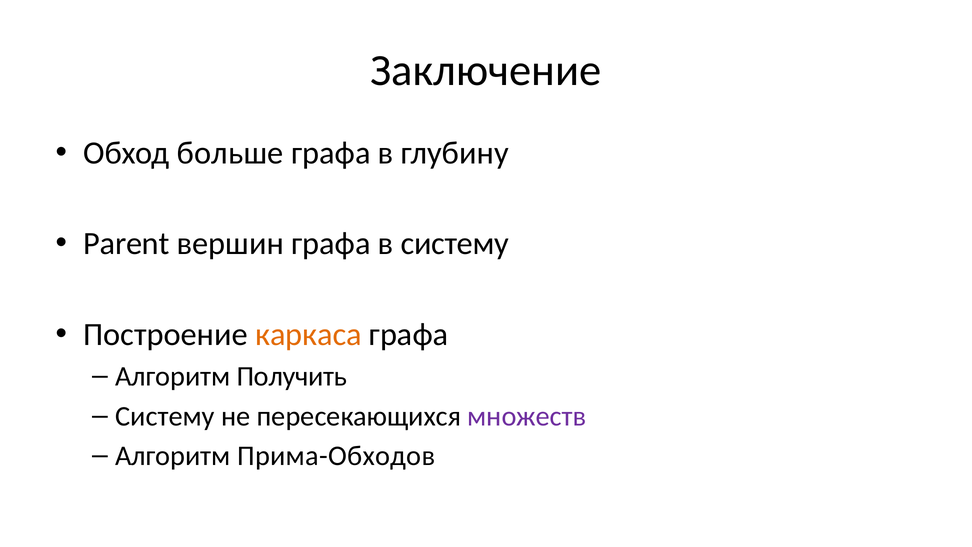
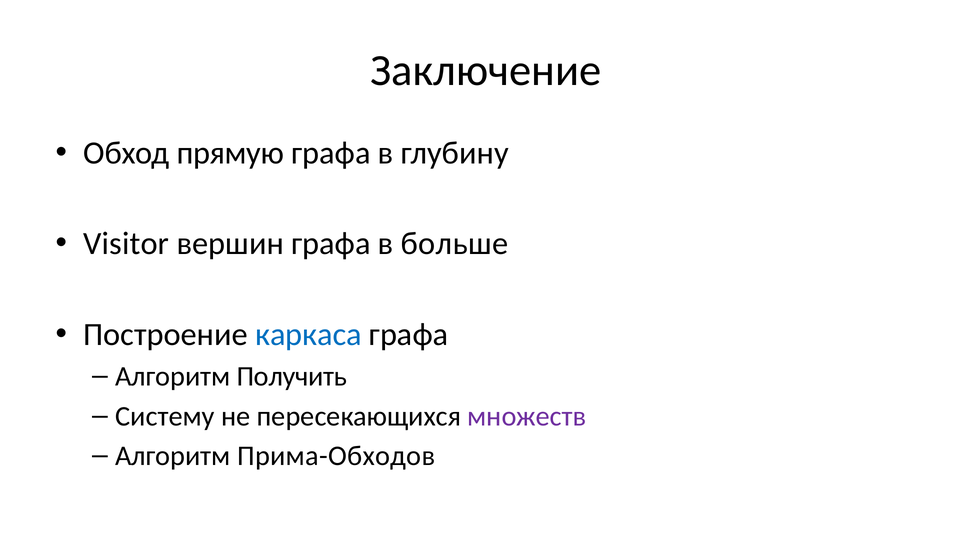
больше: больше -> прямую
Parent: Parent -> Visitor
в систему: систему -> больше
каркаса colour: orange -> blue
